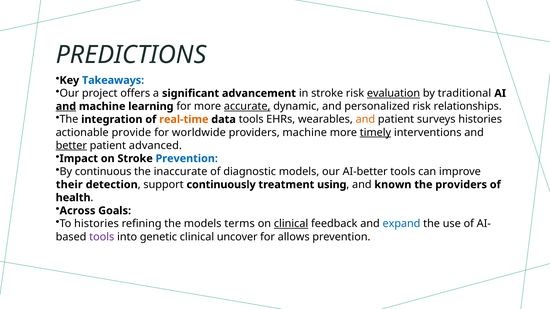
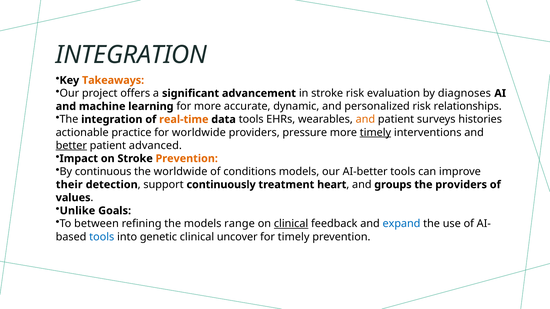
PREDICTIONS at (131, 55): PREDICTIONS -> INTEGRATION
Takeaways colour: blue -> orange
evaluation underline: present -> none
traditional: traditional -> diagnoses
and at (66, 106) underline: present -> none
accurate underline: present -> none
provide: provide -> practice
providers machine: machine -> pressure
Prevention at (187, 159) colour: blue -> orange
the inaccurate: inaccurate -> worldwide
diagnostic: diagnostic -> conditions
using: using -> heart
known: known -> groups
health: health -> values
Across: Across -> Unlike
To histories: histories -> between
terms: terms -> range
tools at (102, 237) colour: purple -> blue
for allows: allows -> timely
